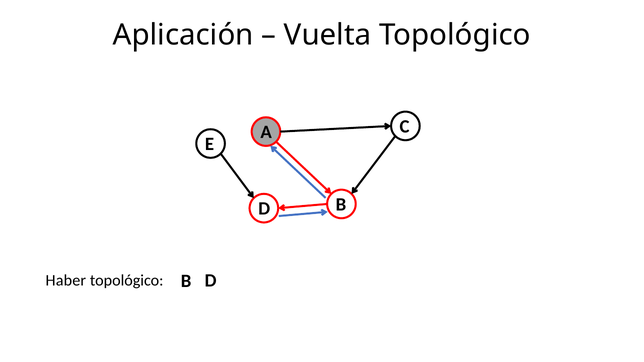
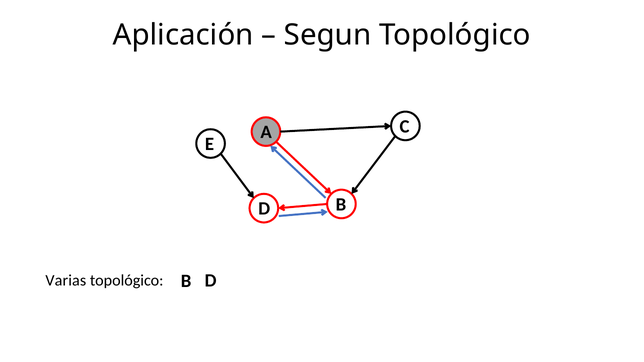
Vuelta: Vuelta -> Segun
Haber: Haber -> Varias
